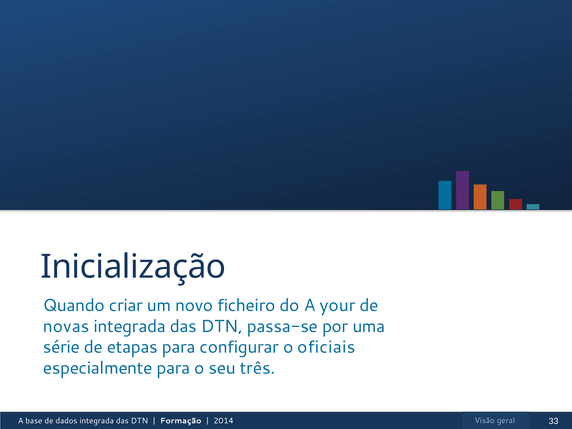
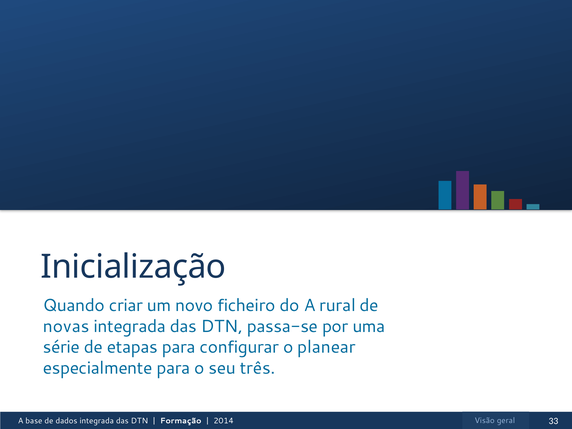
your: your -> rural
oficiais: oficiais -> planear
